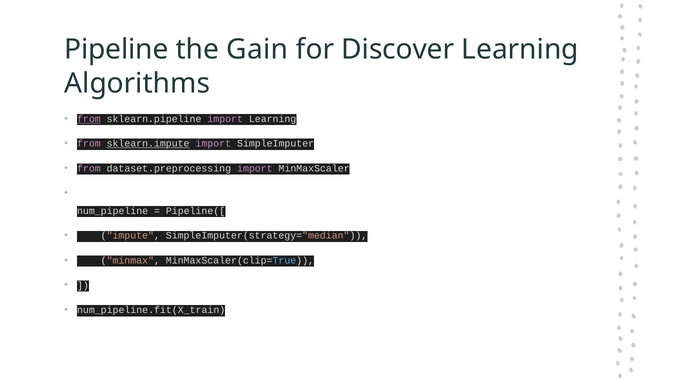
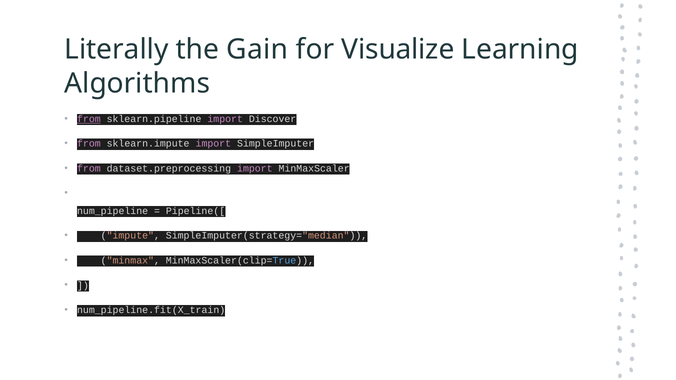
Pipeline: Pipeline -> Literally
Discover: Discover -> Visualize
import Learning: Learning -> Discover
sklearn.impute underline: present -> none
